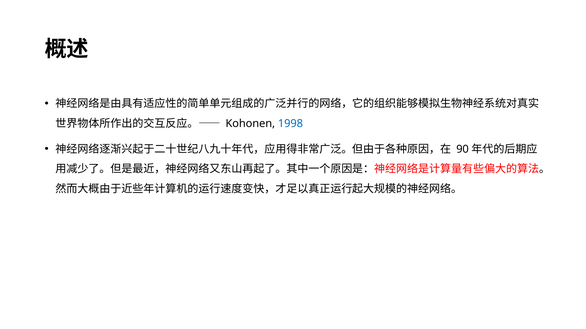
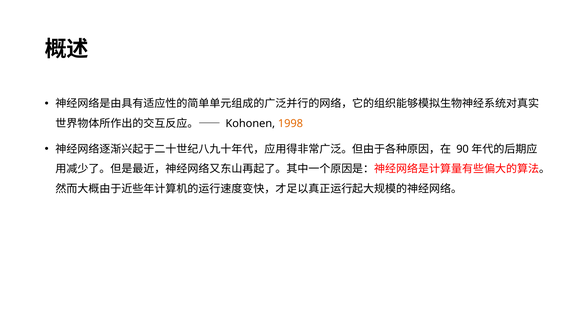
1998 colour: blue -> orange
